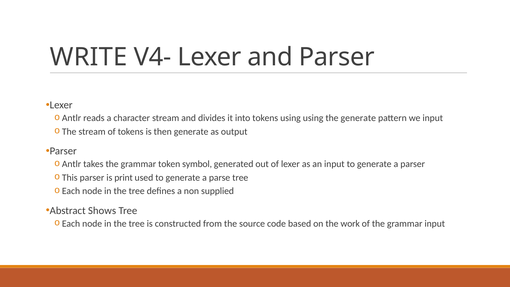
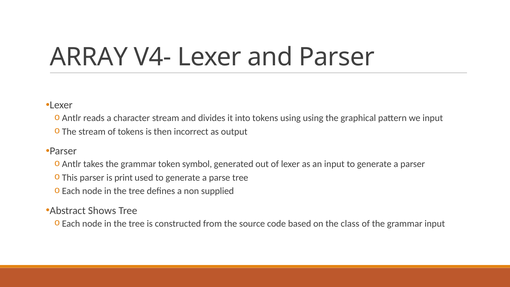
WRITE: WRITE -> ARRAY
the generate: generate -> graphical
then generate: generate -> incorrect
work: work -> class
